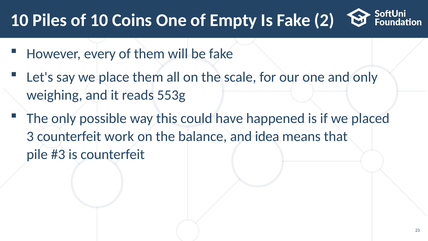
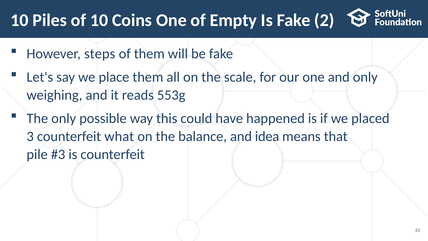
every: every -> steps
work: work -> what
